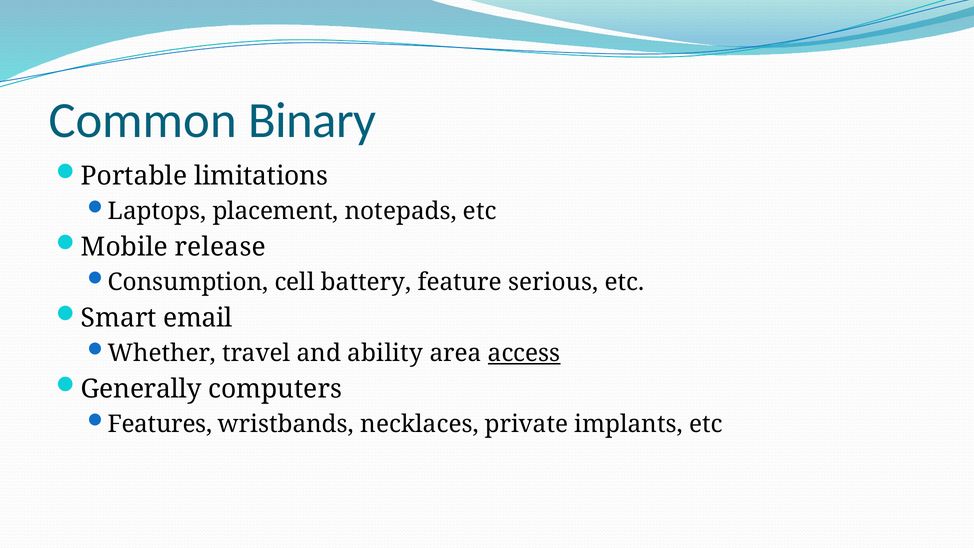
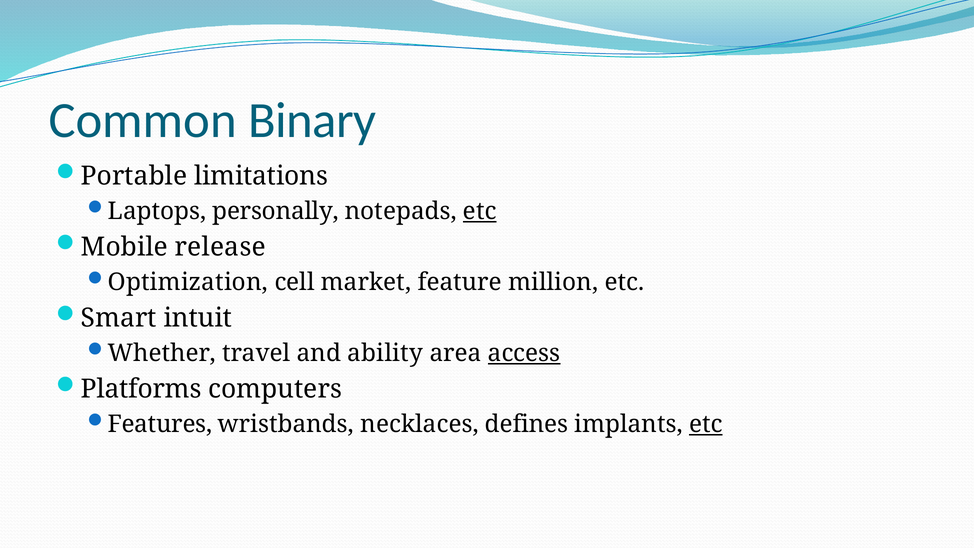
placement: placement -> personally
etc at (480, 211) underline: none -> present
Consumption: Consumption -> Optimization
battery: battery -> market
serious: serious -> million
email: email -> intuit
Generally: Generally -> Platforms
private: private -> defines
etc at (706, 424) underline: none -> present
